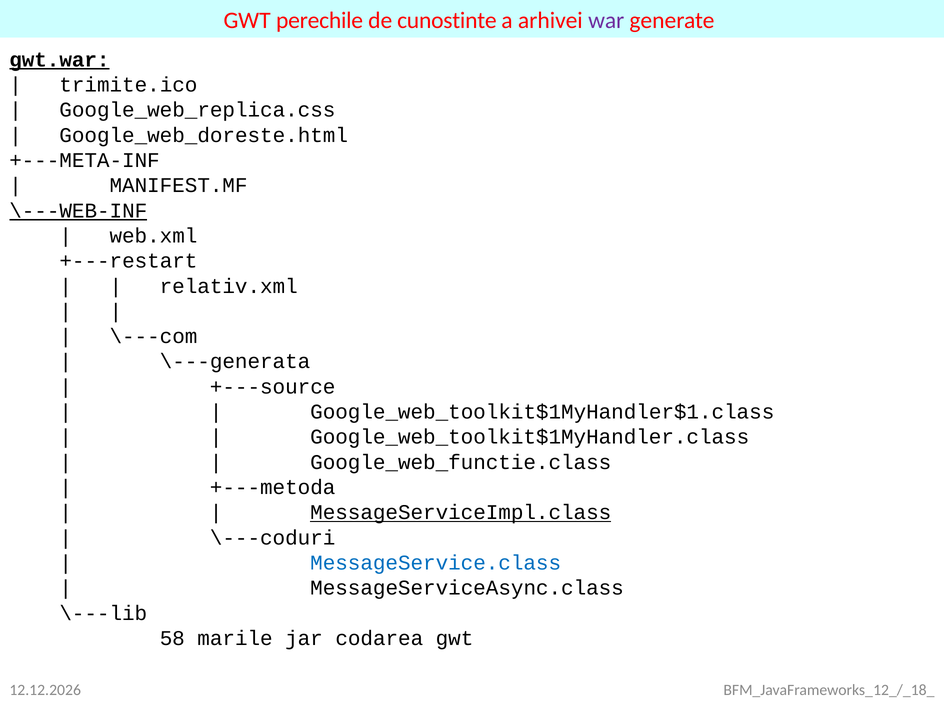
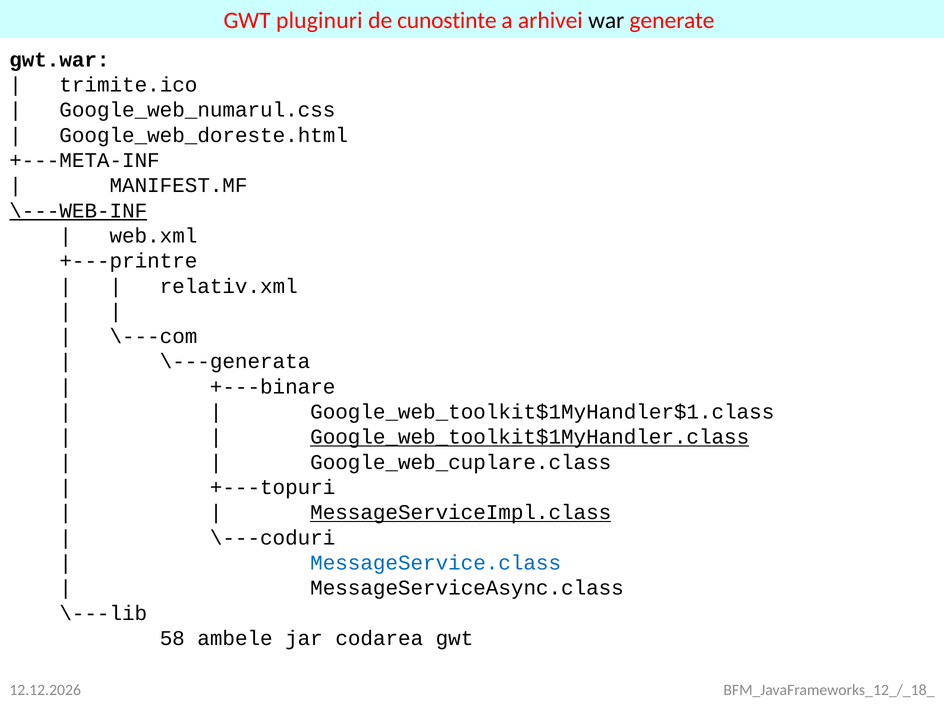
perechile: perechile -> pluginuri
war colour: purple -> black
gwt.war underline: present -> none
Google_web_replica.css: Google_web_replica.css -> Google_web_numarul.css
+---restart: +---restart -> +---printre
+---source: +---source -> +---binare
Google_web_toolkit$1MyHandler.class underline: none -> present
Google_web_functie.class: Google_web_functie.class -> Google_web_cuplare.class
+---metoda: +---metoda -> +---topuri
marile: marile -> ambele
